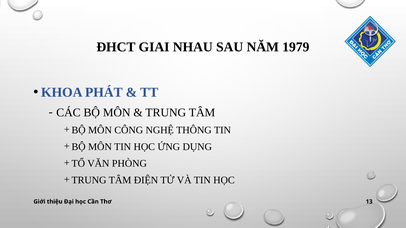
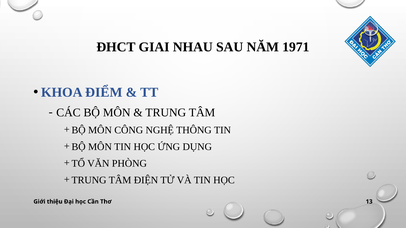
1979: 1979 -> 1971
PHÁT: PHÁT -> ĐIỂM
